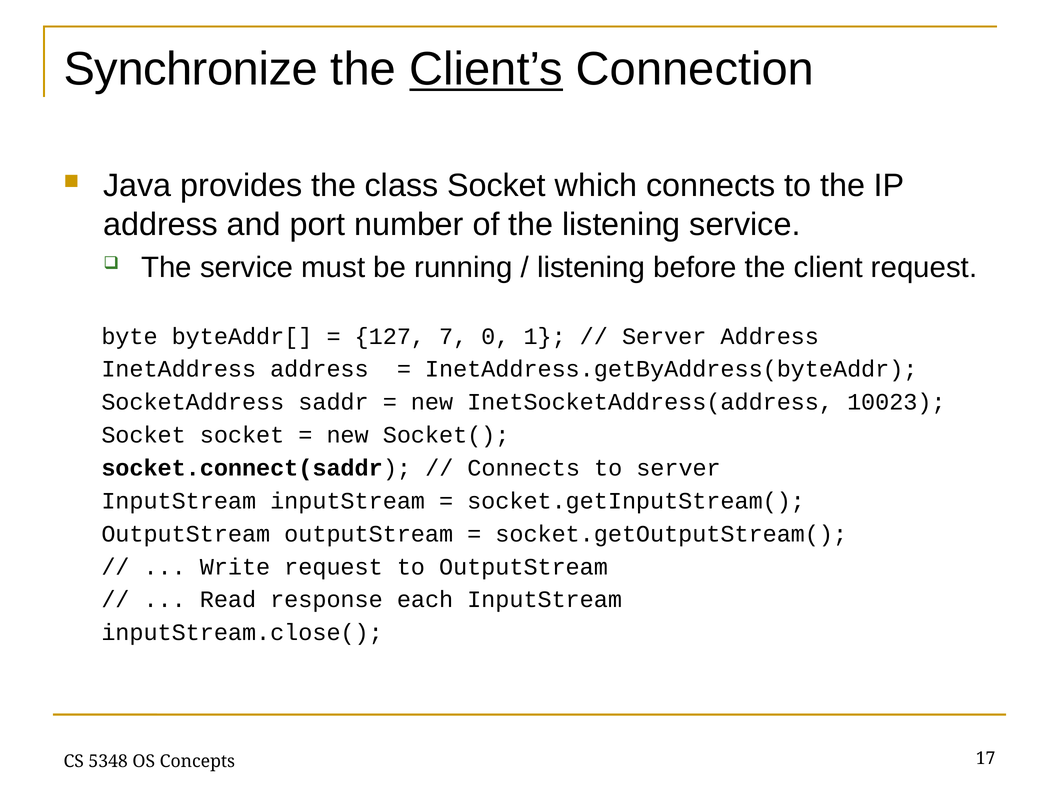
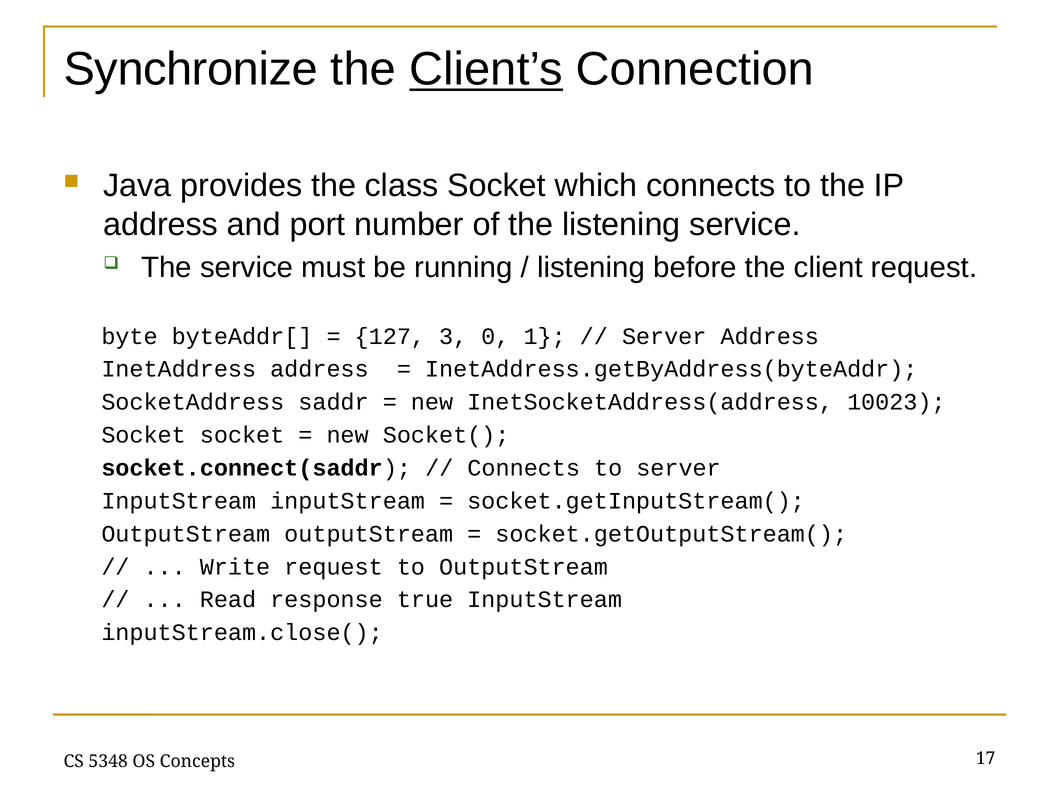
7: 7 -> 3
each: each -> true
